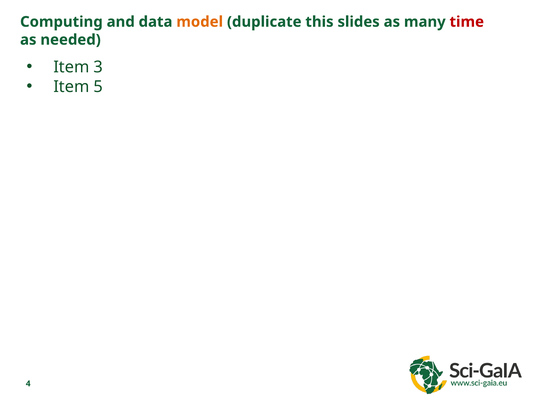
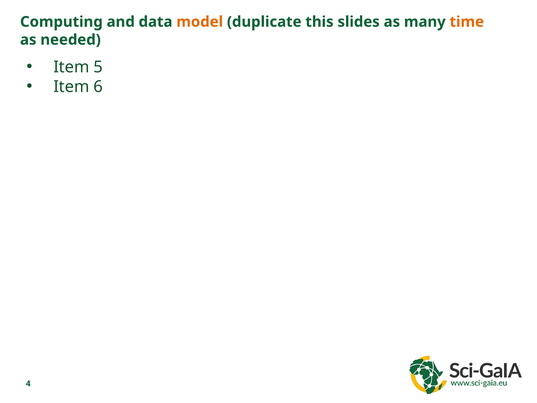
time colour: red -> orange
3: 3 -> 5
5: 5 -> 6
